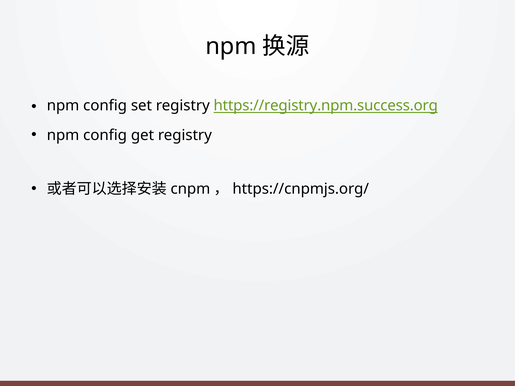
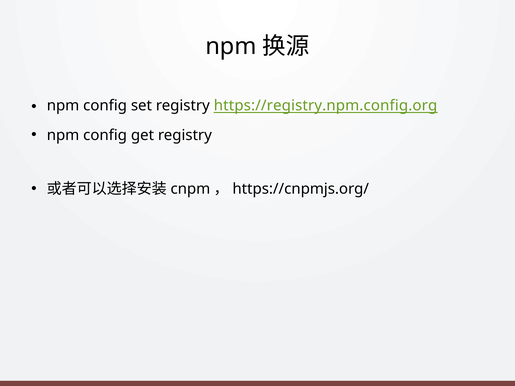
https://registry.npm.success.org: https://registry.npm.success.org -> https://registry.npm.config.org
